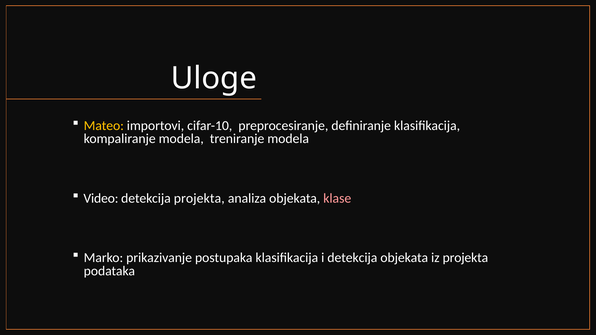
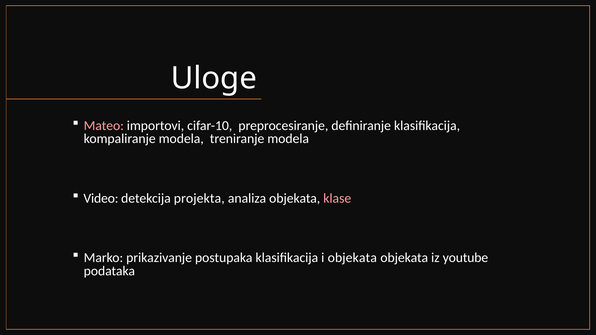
Mateo colour: yellow -> pink
i detekcija: detekcija -> objekata
iz projekta: projekta -> youtube
